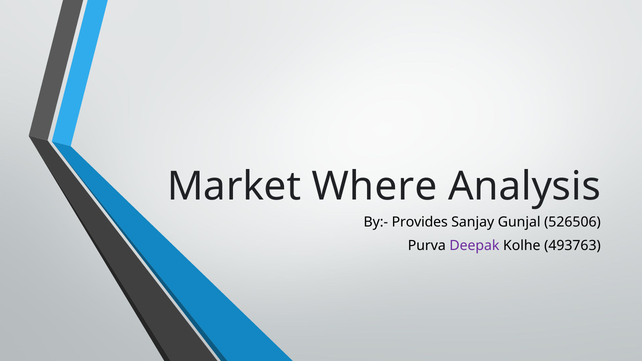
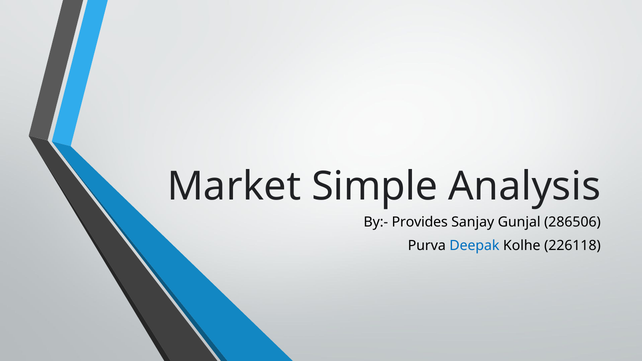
Where: Where -> Simple
526506: 526506 -> 286506
Deepak colour: purple -> blue
493763: 493763 -> 226118
